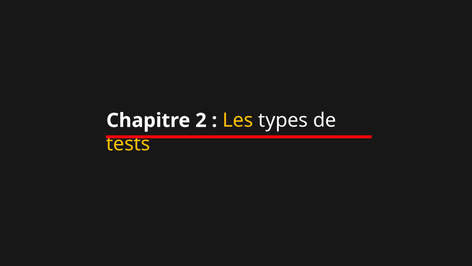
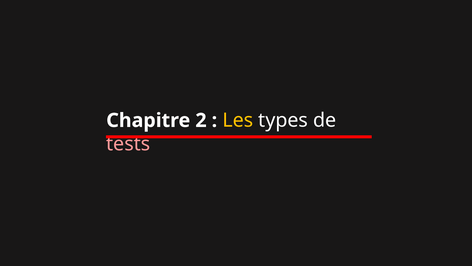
tests colour: yellow -> pink
